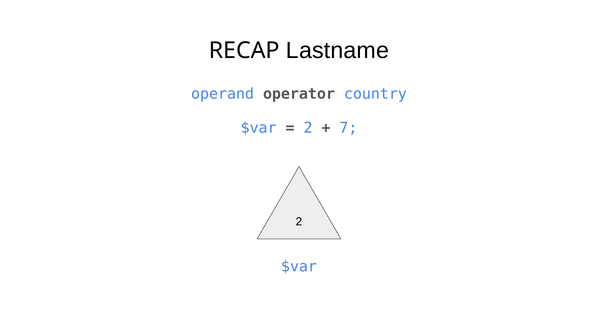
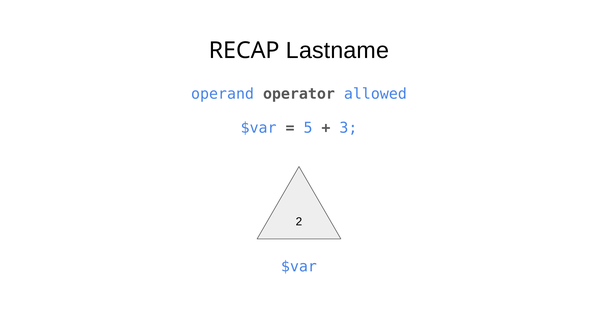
country: country -> allowed
2 at (308, 128): 2 -> 5
7: 7 -> 3
